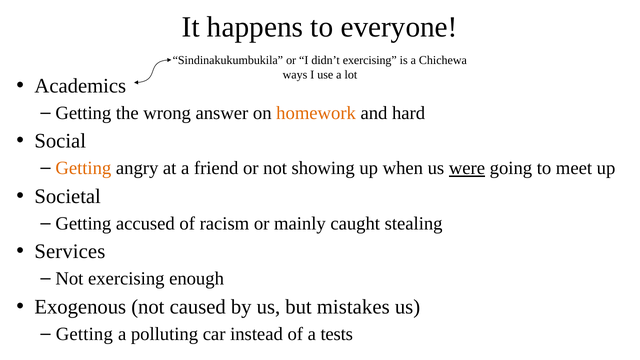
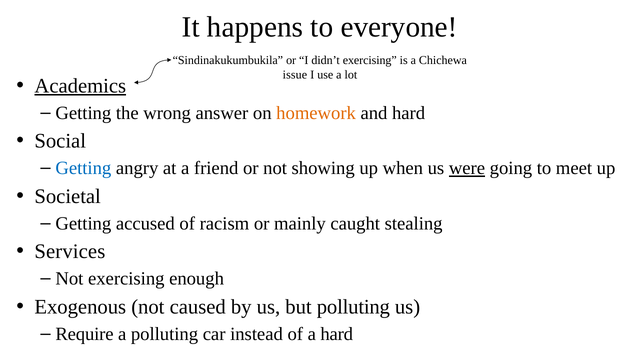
ways: ways -> issue
Academics underline: none -> present
Getting at (83, 168) colour: orange -> blue
but mistakes: mistakes -> polluting
Getting at (84, 334): Getting -> Require
a tests: tests -> hard
